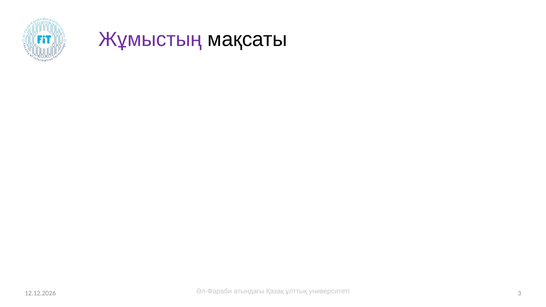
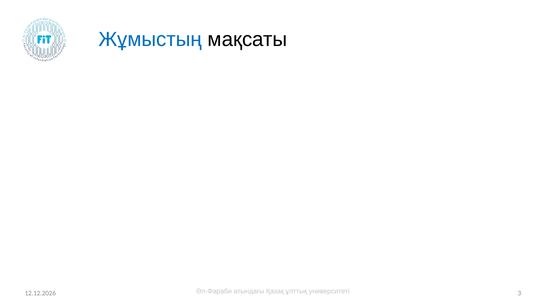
Жұмыстың colour: purple -> blue
